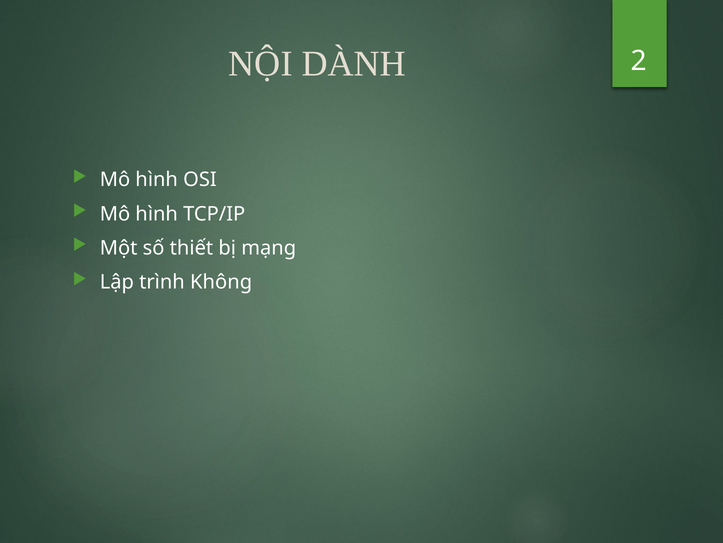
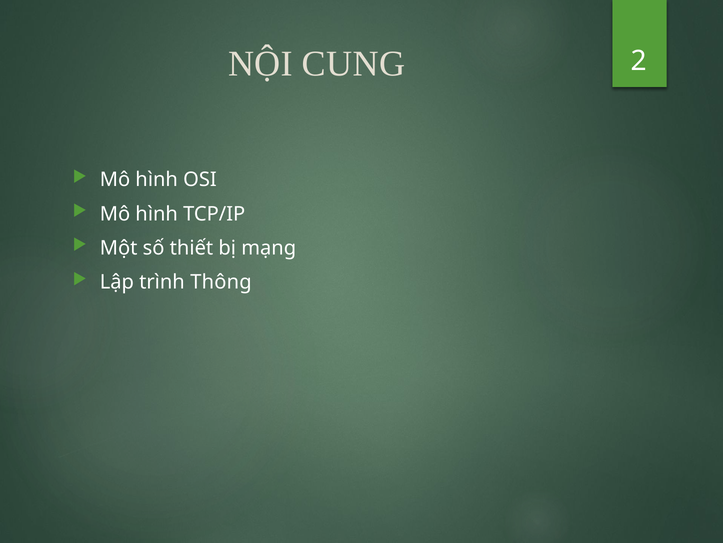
DÀNH: DÀNH -> CUNG
Không: Không -> Thông
